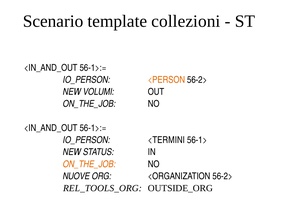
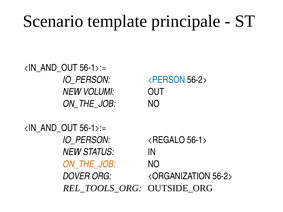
collezioni: collezioni -> principale
<PERSON colour: orange -> blue
<TERMINI: <TERMINI -> <REGALO
NUOVE: NUOVE -> DOVER
